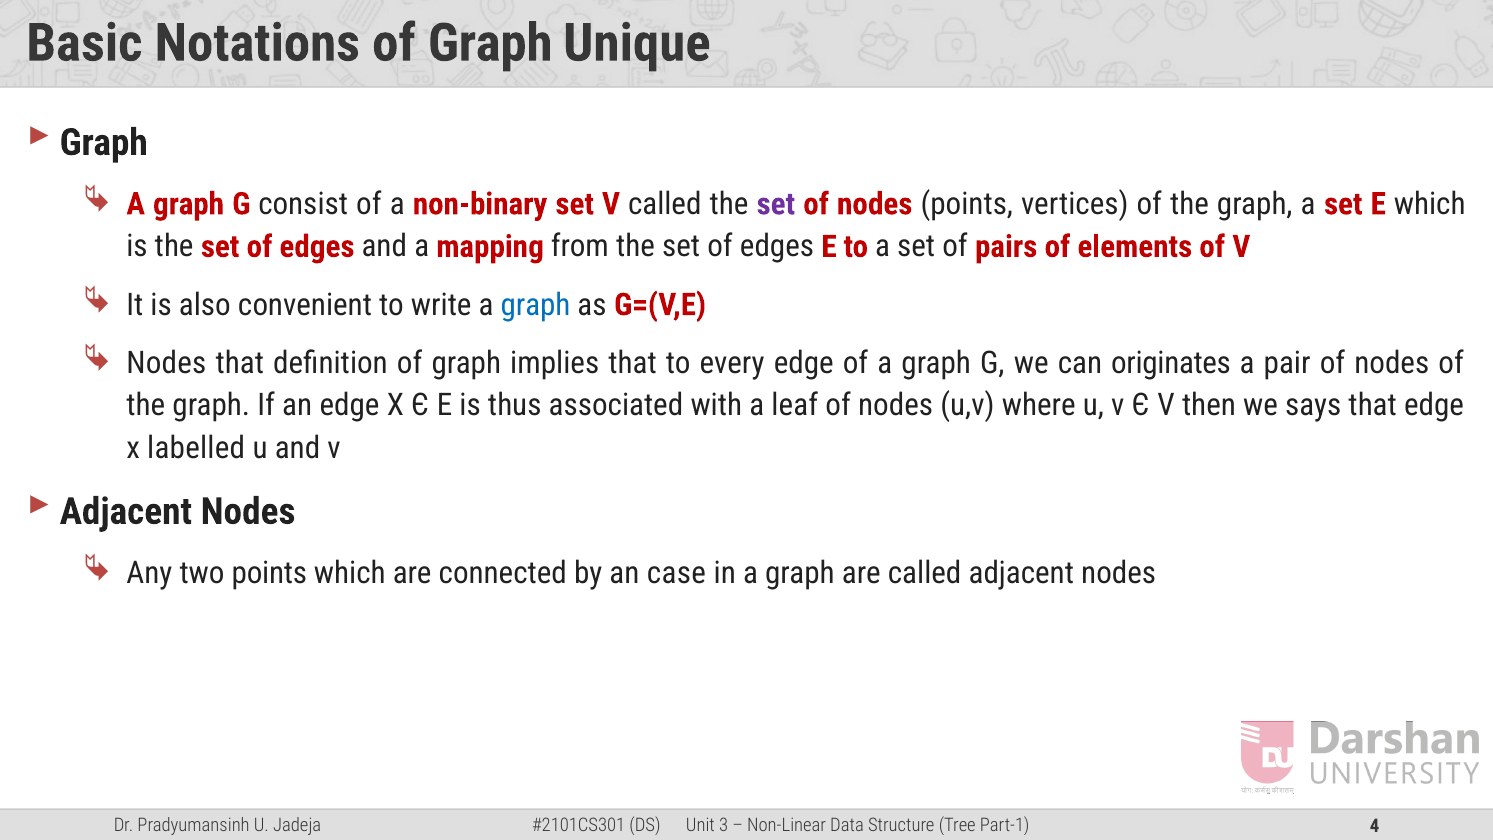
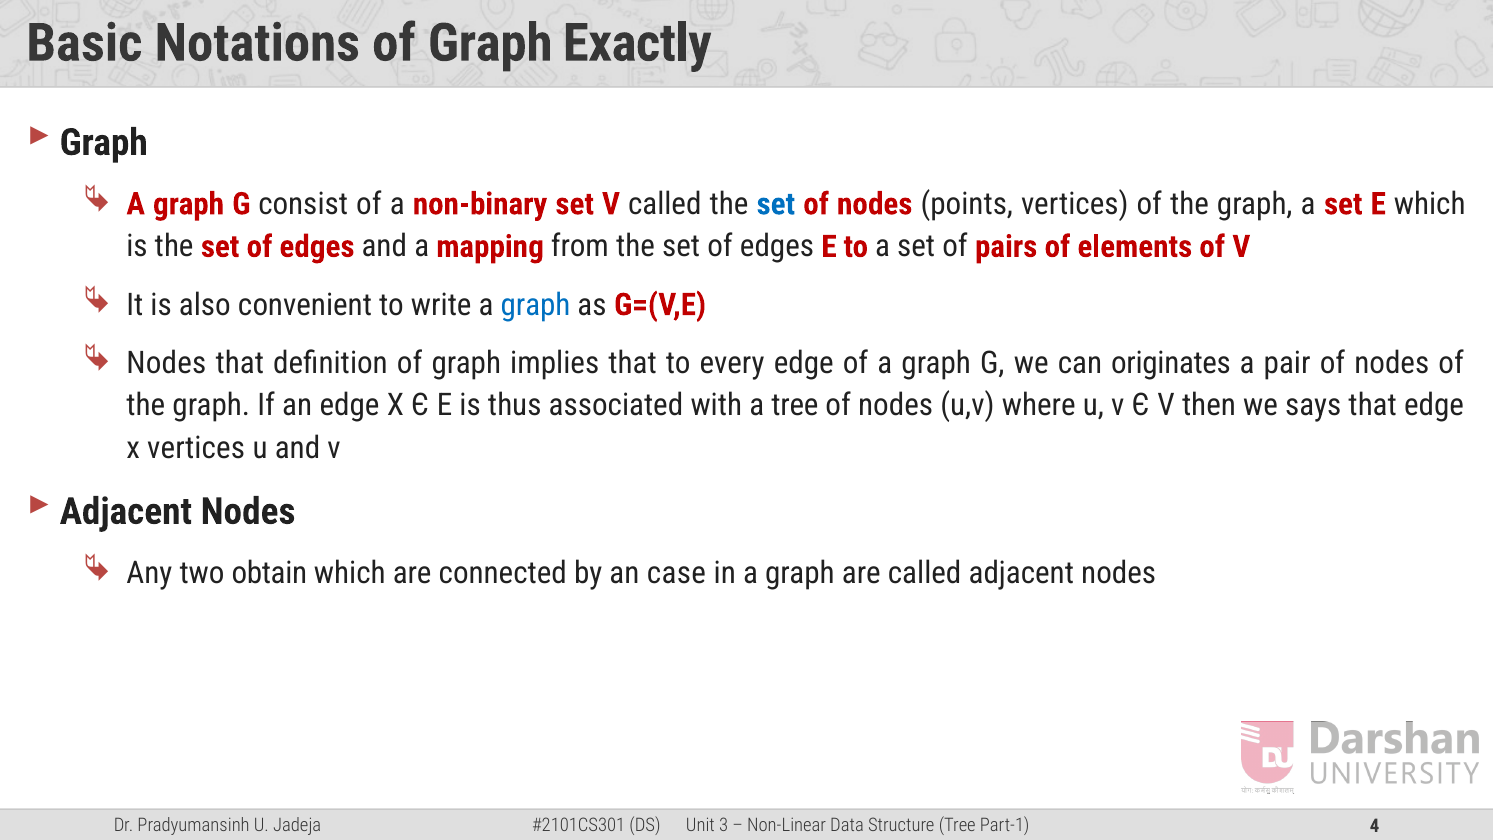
Unique: Unique -> Exactly
set at (776, 204) colour: purple -> blue
a leaf: leaf -> tree
x labelled: labelled -> vertices
two points: points -> obtain
